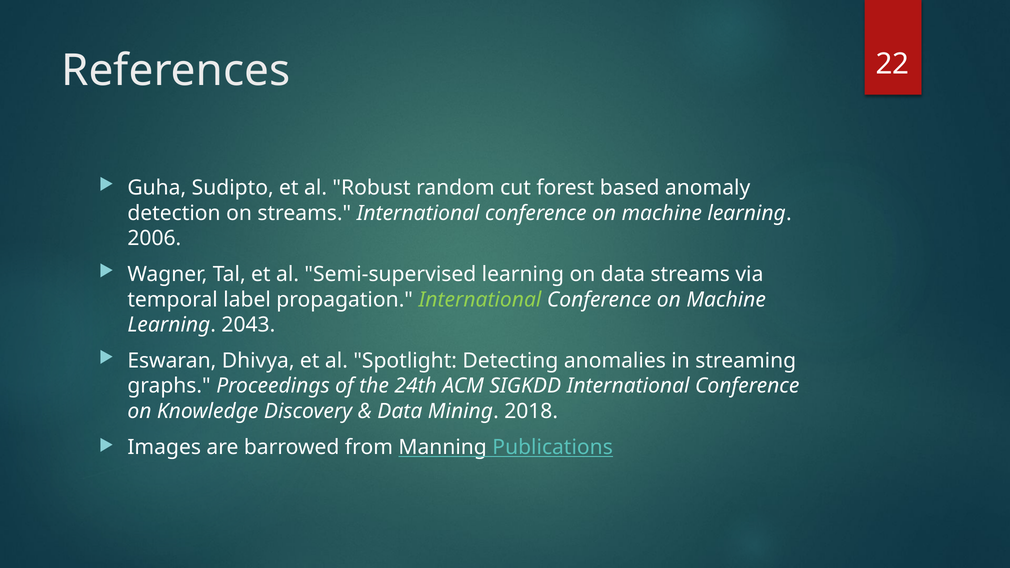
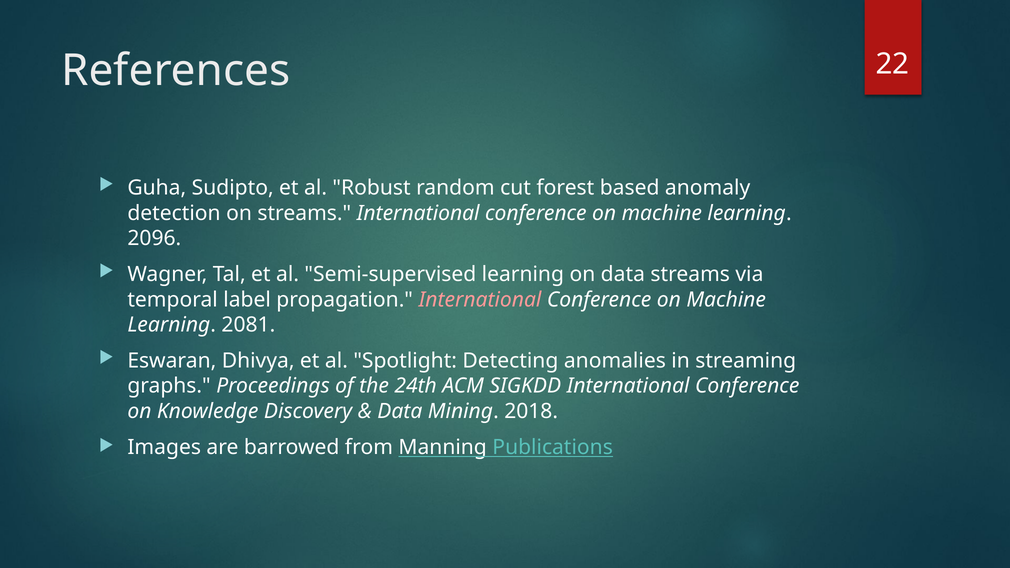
2006: 2006 -> 2096
International at (480, 300) colour: light green -> pink
2043: 2043 -> 2081
